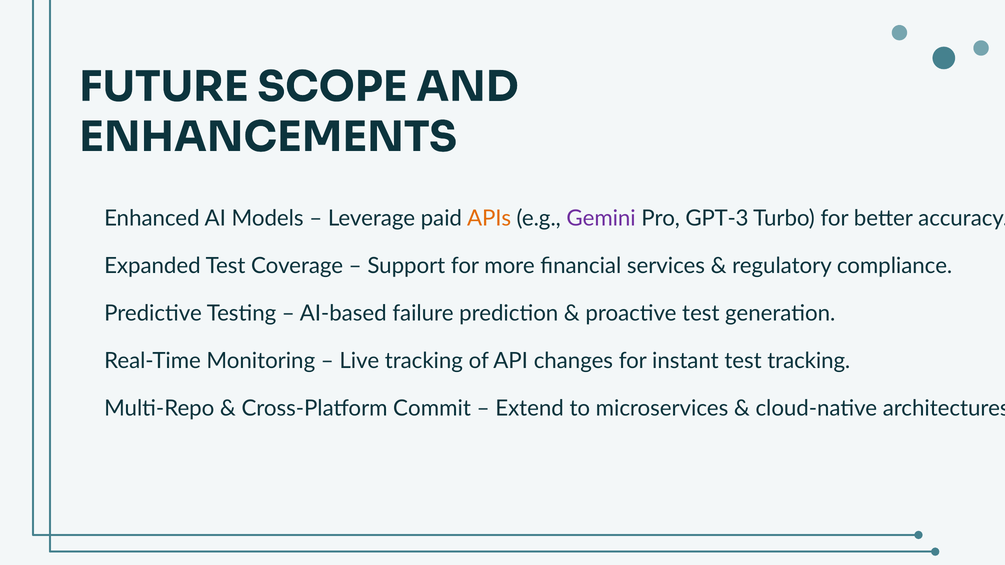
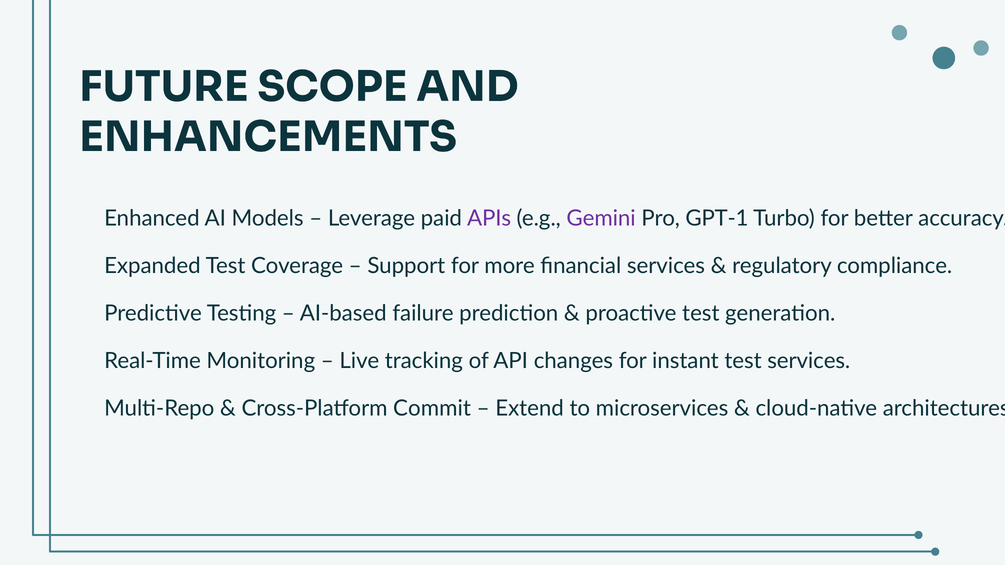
APIs colour: orange -> purple
GPT-3: GPT-3 -> GPT-1
test tracking: tracking -> services
